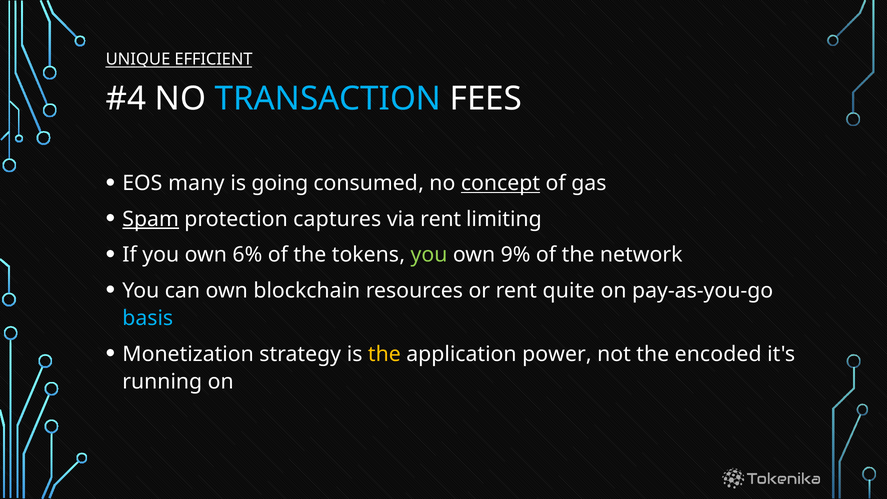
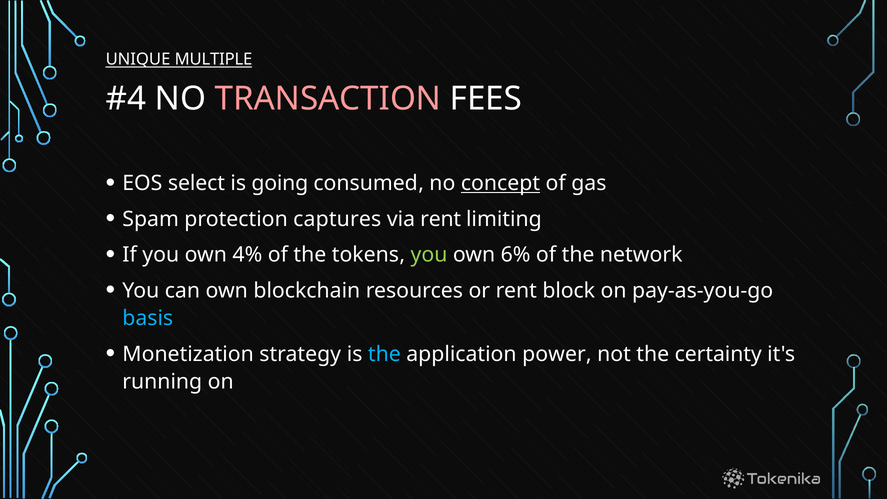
EFFICIENT: EFFICIENT -> MULTIPLE
TRANSACTION colour: light blue -> pink
many: many -> select
Spam underline: present -> none
6%: 6% -> 4%
9%: 9% -> 6%
quite: quite -> block
the at (384, 354) colour: yellow -> light blue
encoded: encoded -> certainty
